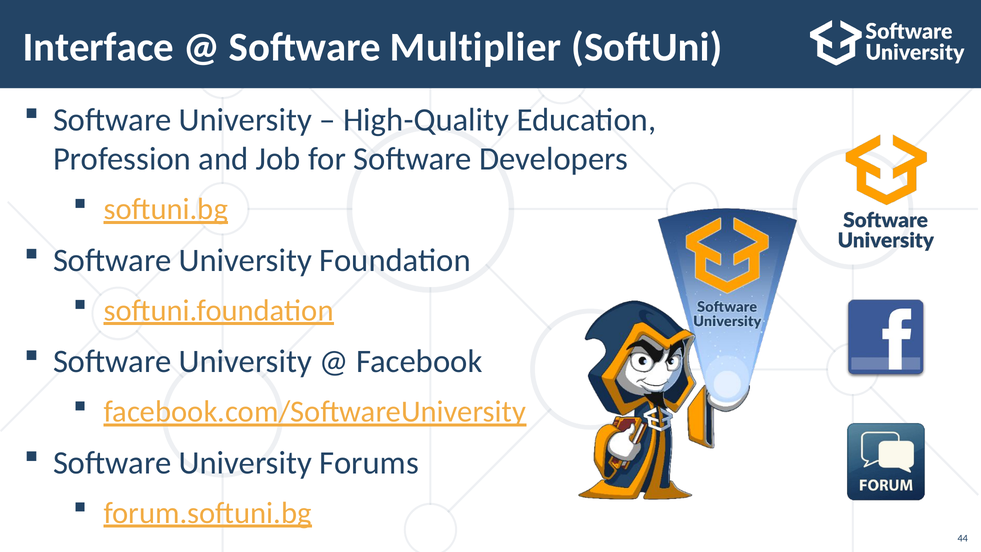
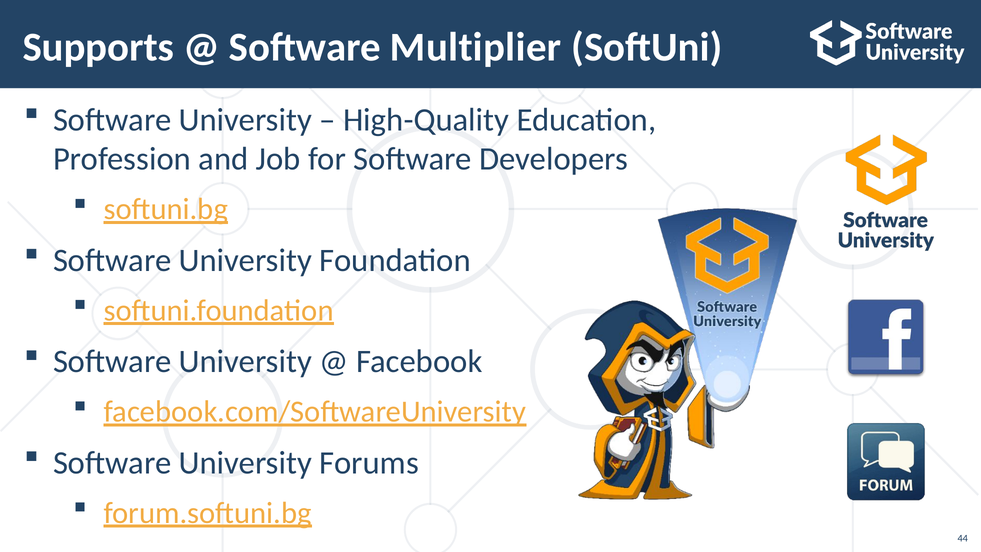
Interface: Interface -> Supports
